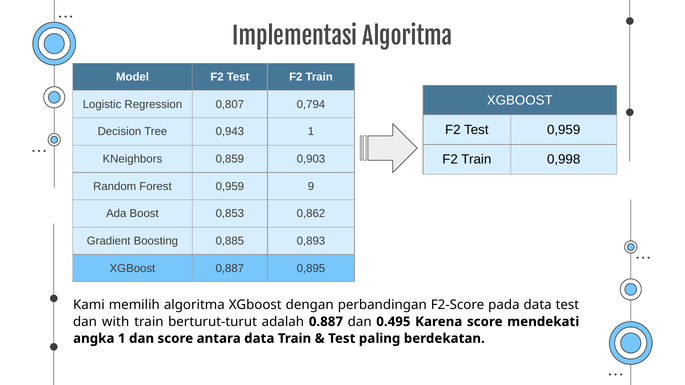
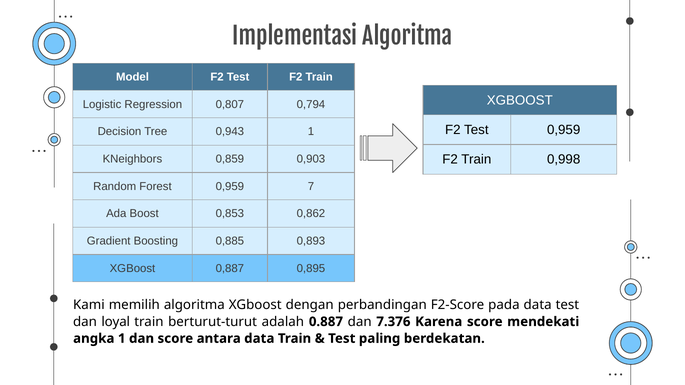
9: 9 -> 7
with: with -> loyal
0.495: 0.495 -> 7.376
